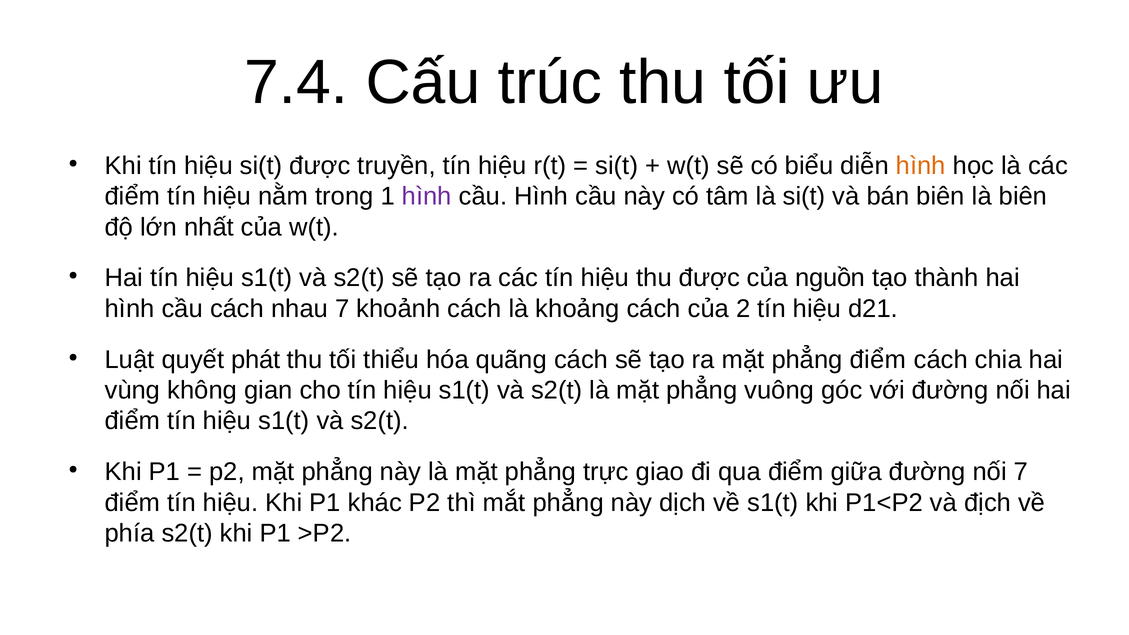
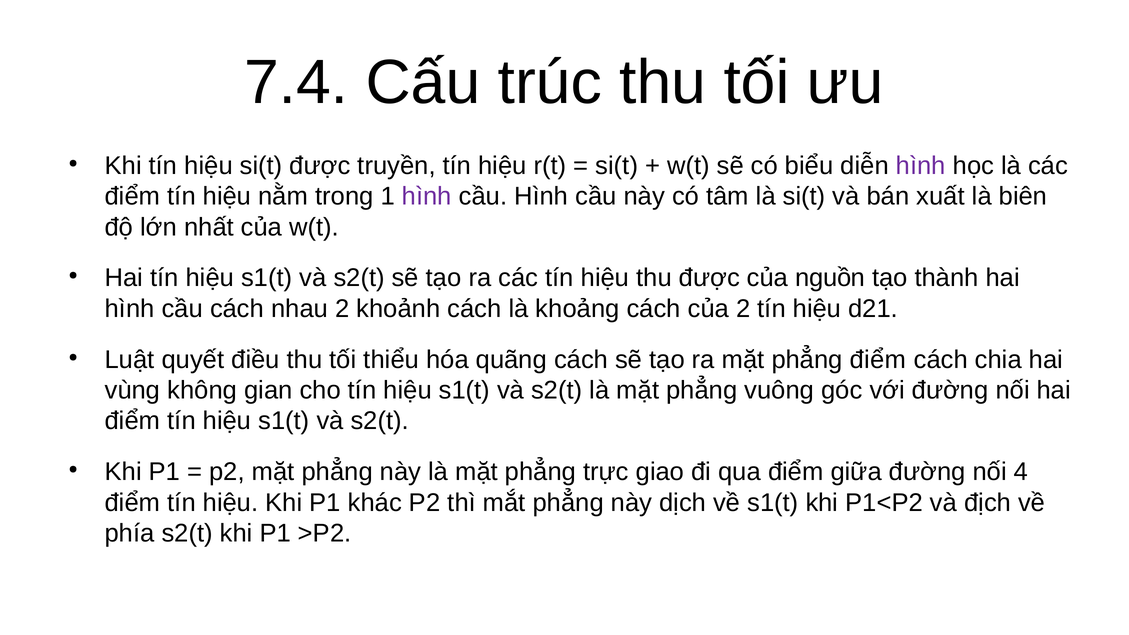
hình at (921, 166) colour: orange -> purple
bán biên: biên -> xuất
nhau 7: 7 -> 2
phát: phát -> điều
nối 7: 7 -> 4
